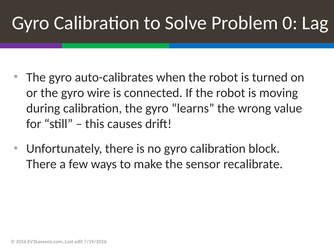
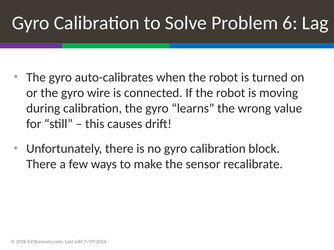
0: 0 -> 6
